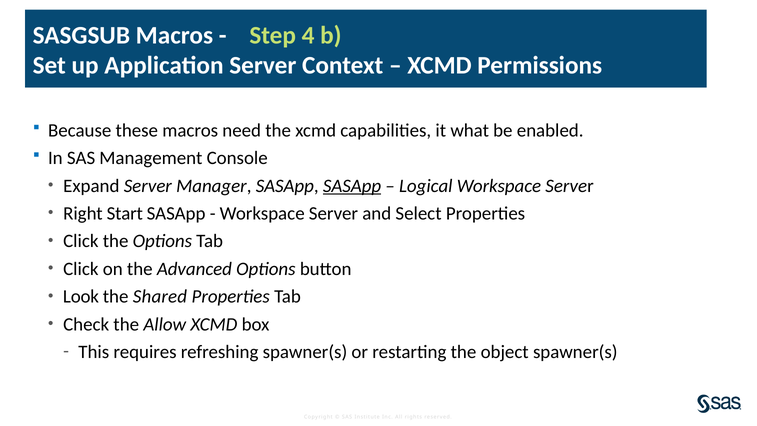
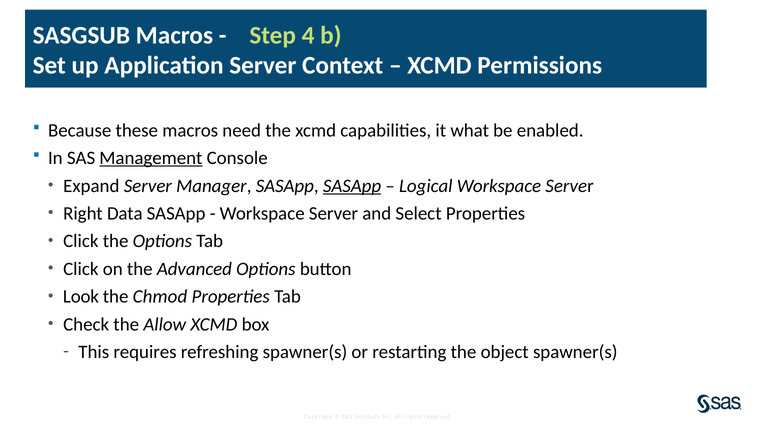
Management underline: none -> present
Start: Start -> Data
Shared: Shared -> Chmod
